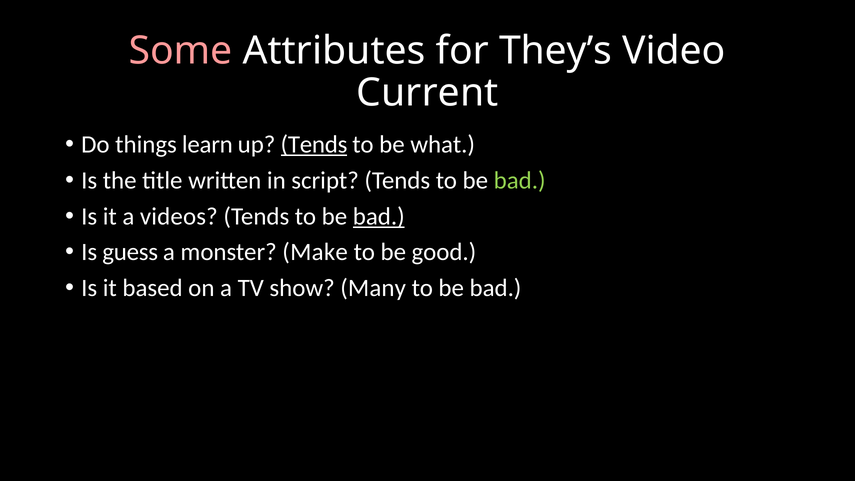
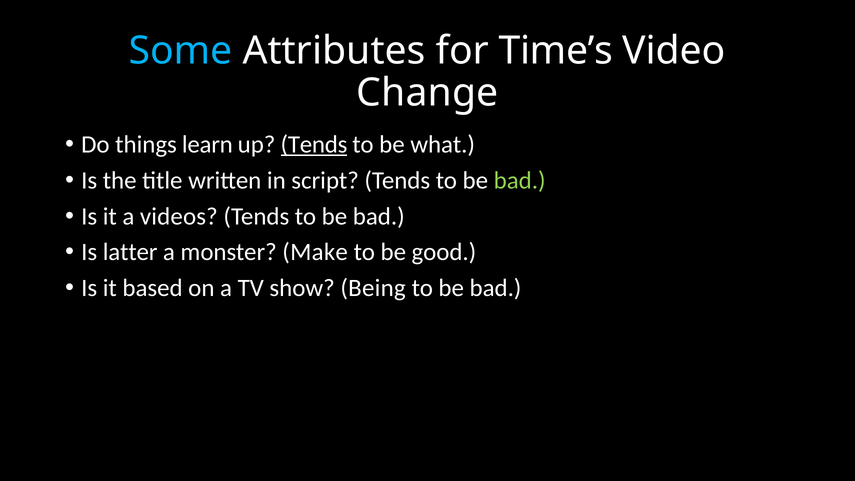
Some colour: pink -> light blue
They’s: They’s -> Time’s
Current: Current -> Change
bad at (379, 216) underline: present -> none
guess: guess -> latter
Many: Many -> Being
